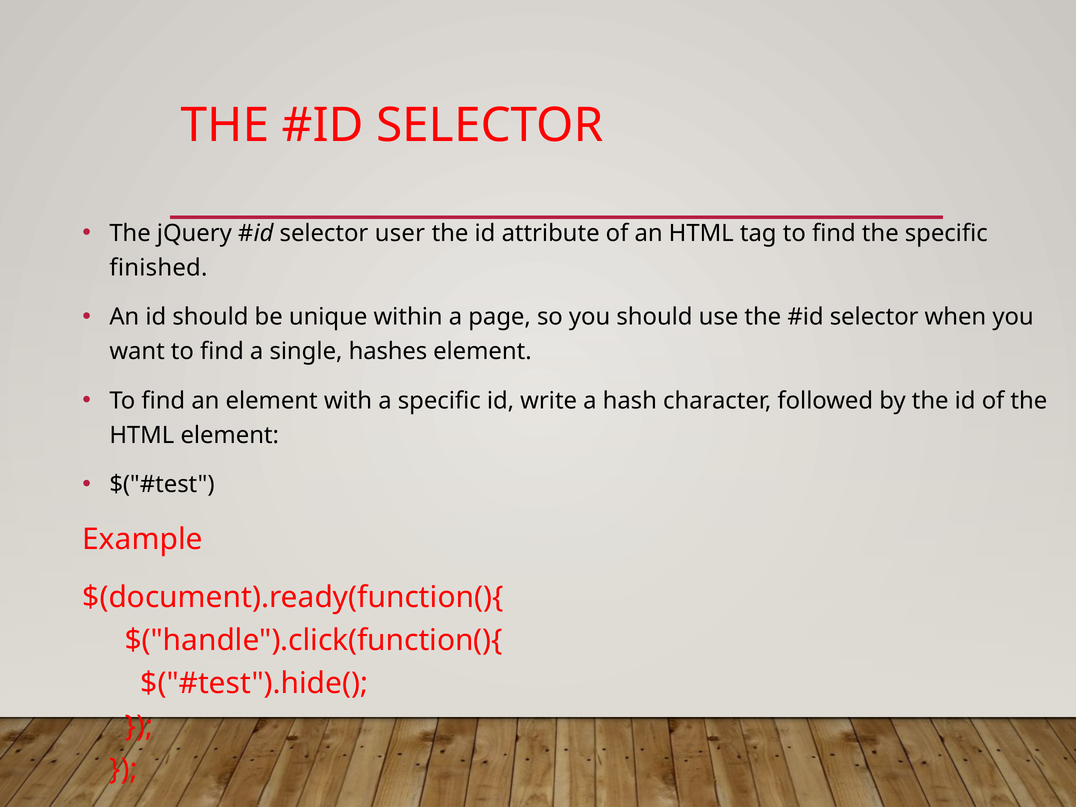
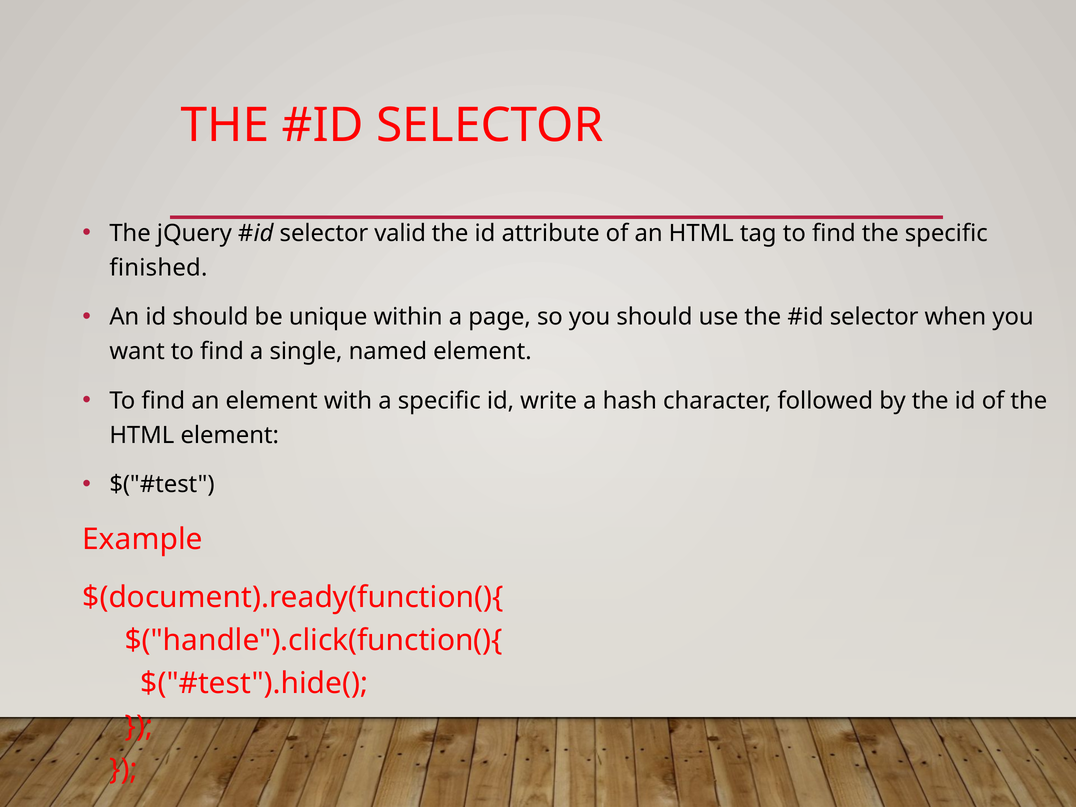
user: user -> valid
hashes: hashes -> named
